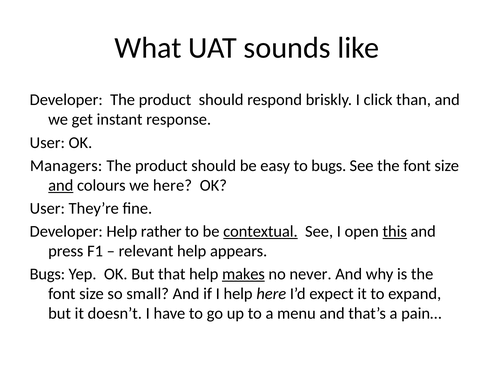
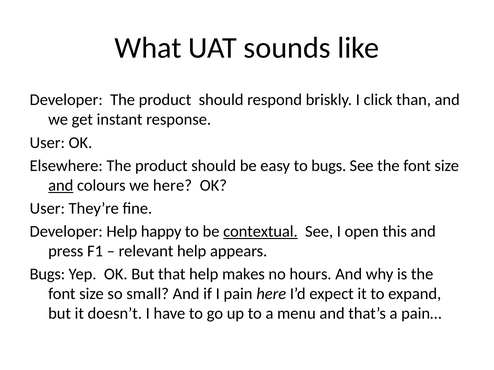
Managers: Managers -> Elsewhere
rather: rather -> happy
this underline: present -> none
makes underline: present -> none
never: never -> hours
I help: help -> pain
